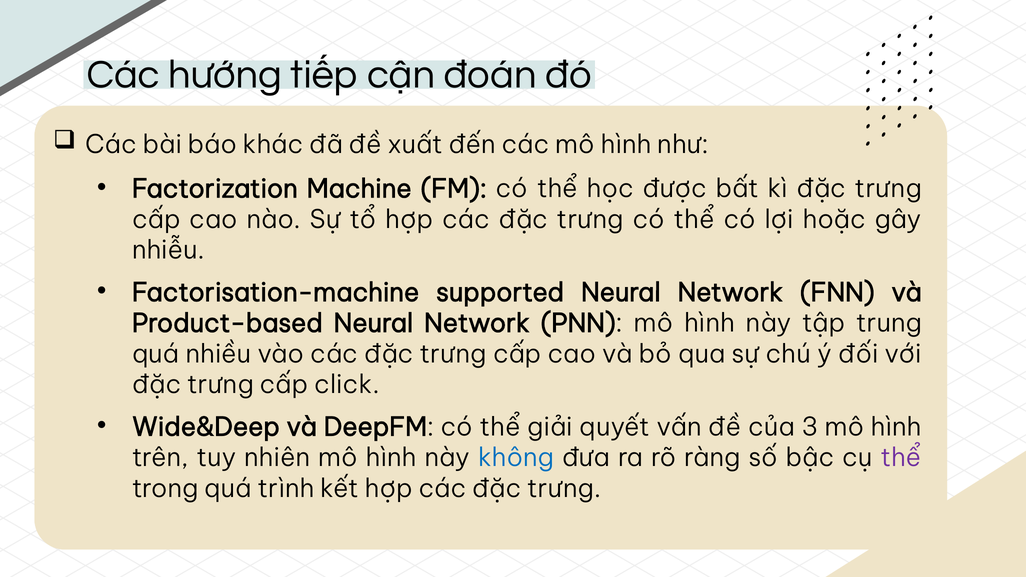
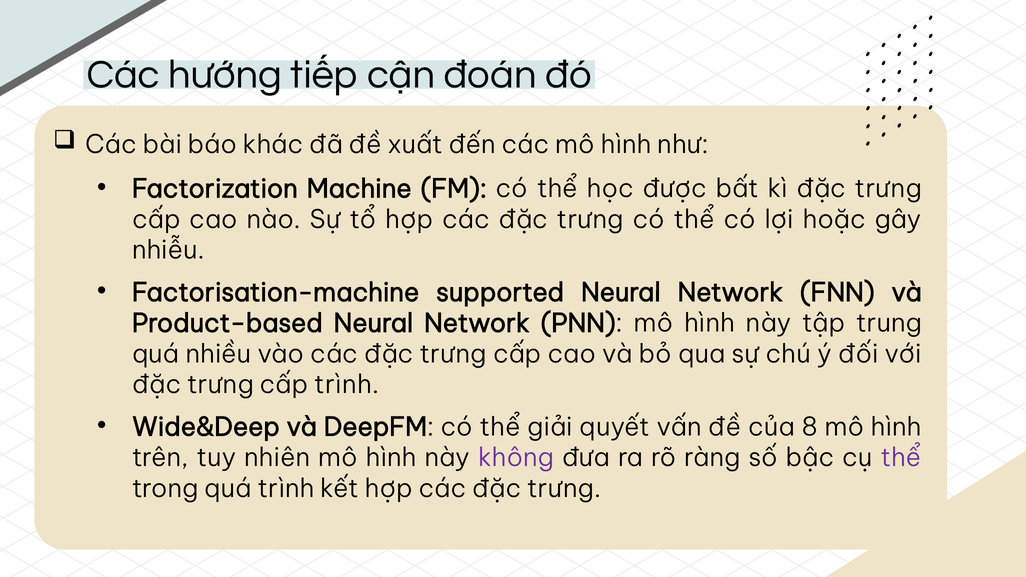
cấp click: click -> trình
3: 3 -> 8
không colour: blue -> purple
